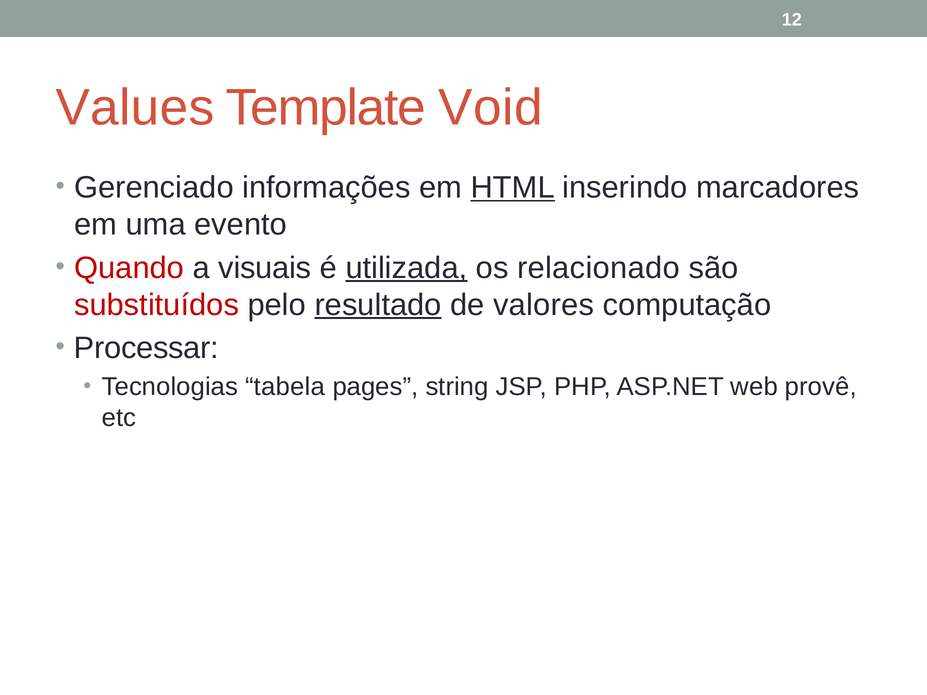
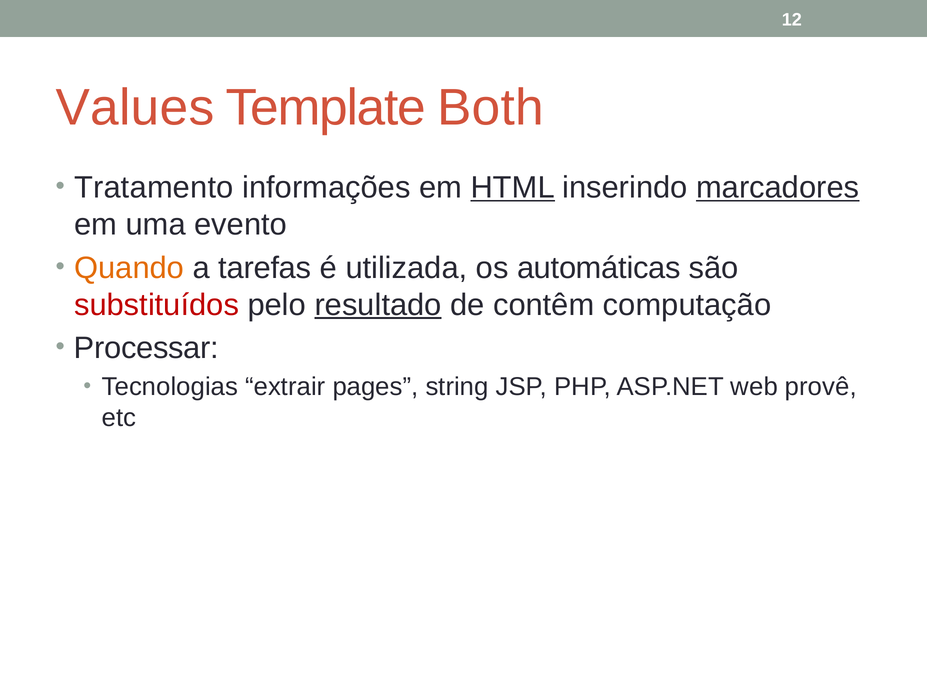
Void: Void -> Both
Gerenciado: Gerenciado -> Tratamento
marcadores underline: none -> present
Quando colour: red -> orange
visuais: visuais -> tarefas
utilizada underline: present -> none
relacionado: relacionado -> automáticas
valores: valores -> contêm
tabela: tabela -> extrair
